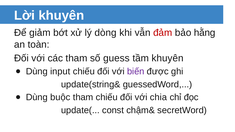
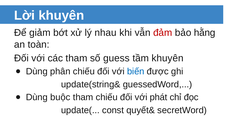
dòng: dòng -> nhau
input: input -> phân
biến colour: purple -> blue
chia: chia -> phát
chậm&: chậm& -> quyết&
